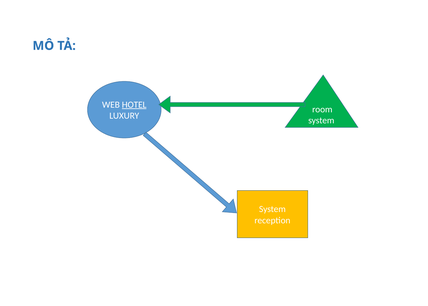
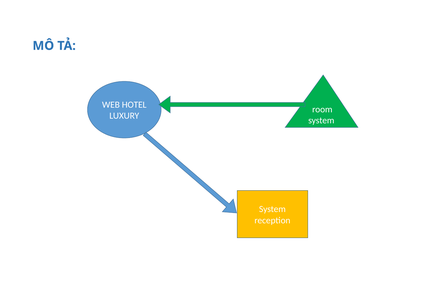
HOTEL underline: present -> none
